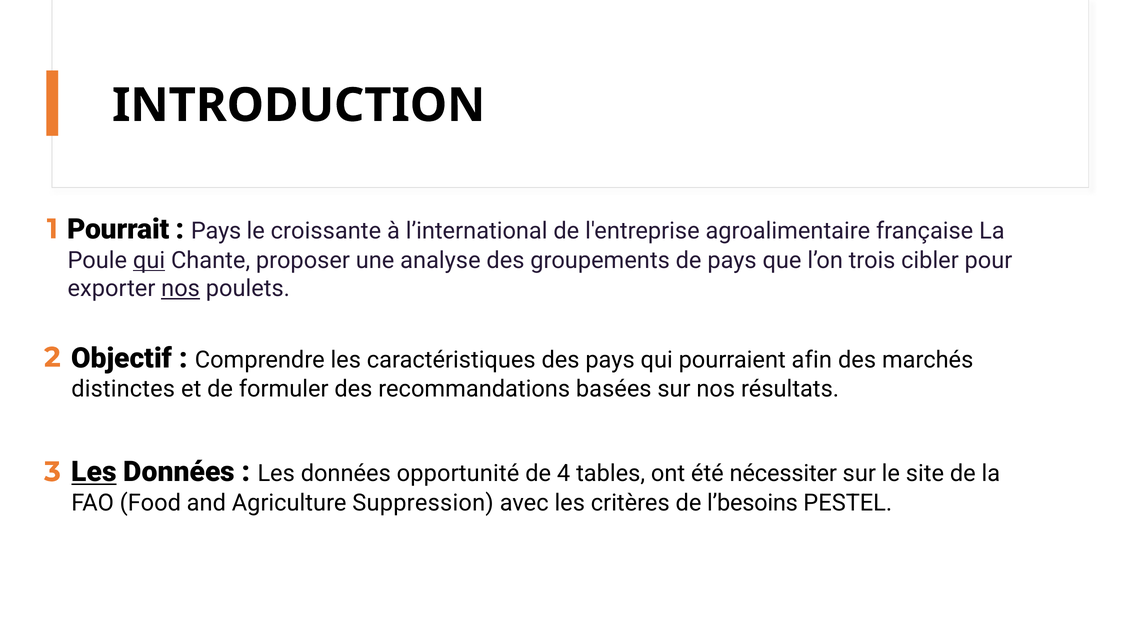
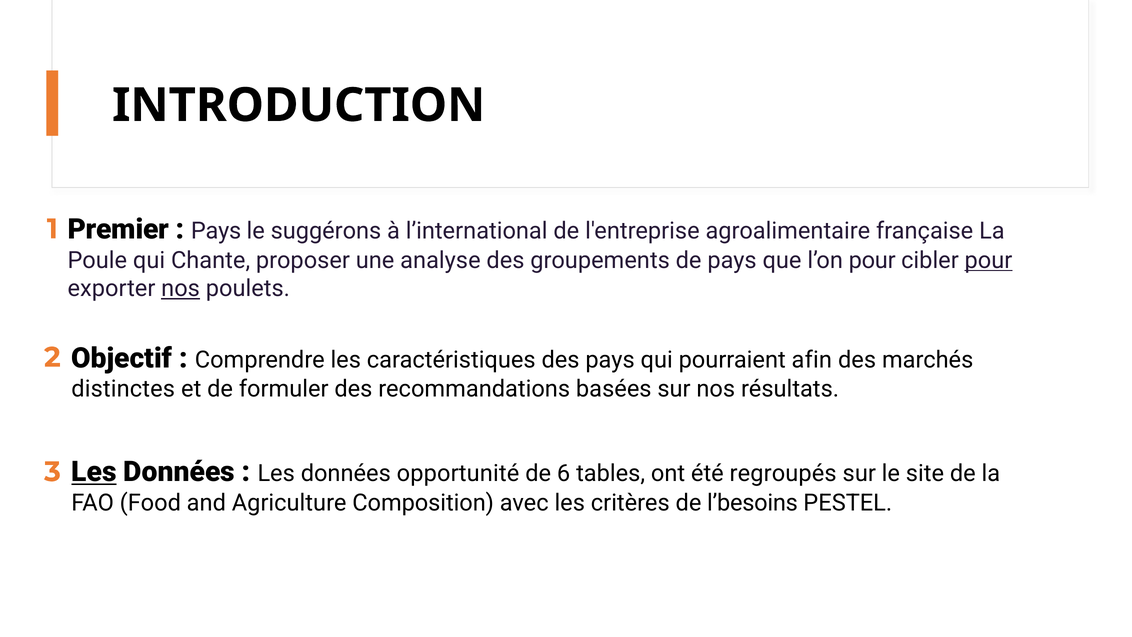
Pourrait: Pourrait -> Premier
croissante: croissante -> suggérons
qui at (149, 260) underline: present -> none
l’on trois: trois -> pour
pour at (988, 260) underline: none -> present
4: 4 -> 6
nécessiter: nécessiter -> regroupés
Suppression: Suppression -> Composition
